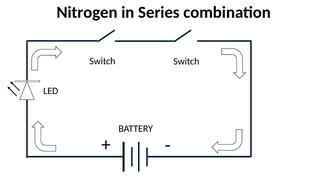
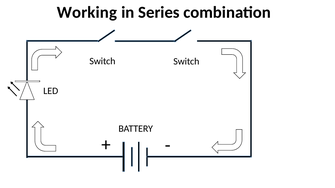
Nitrogen: Nitrogen -> Working
